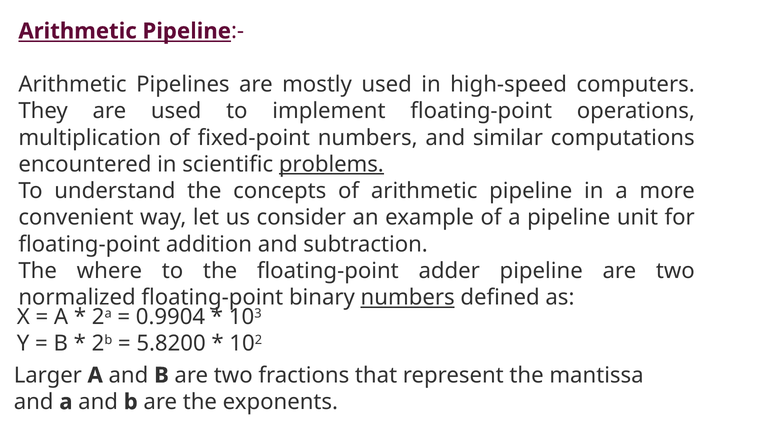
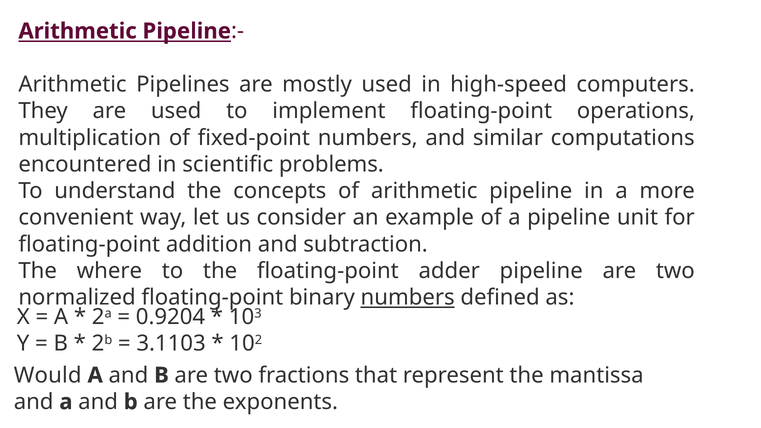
problems underline: present -> none
0.9904: 0.9904 -> 0.9204
5.8200: 5.8200 -> 3.1103
Larger: Larger -> Would
